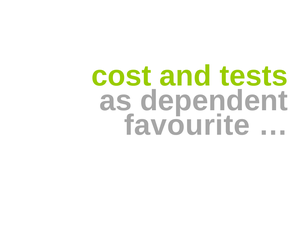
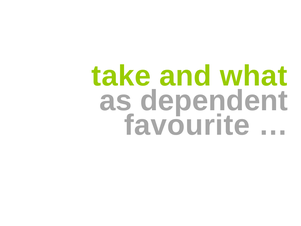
cost: cost -> take
tests: tests -> what
